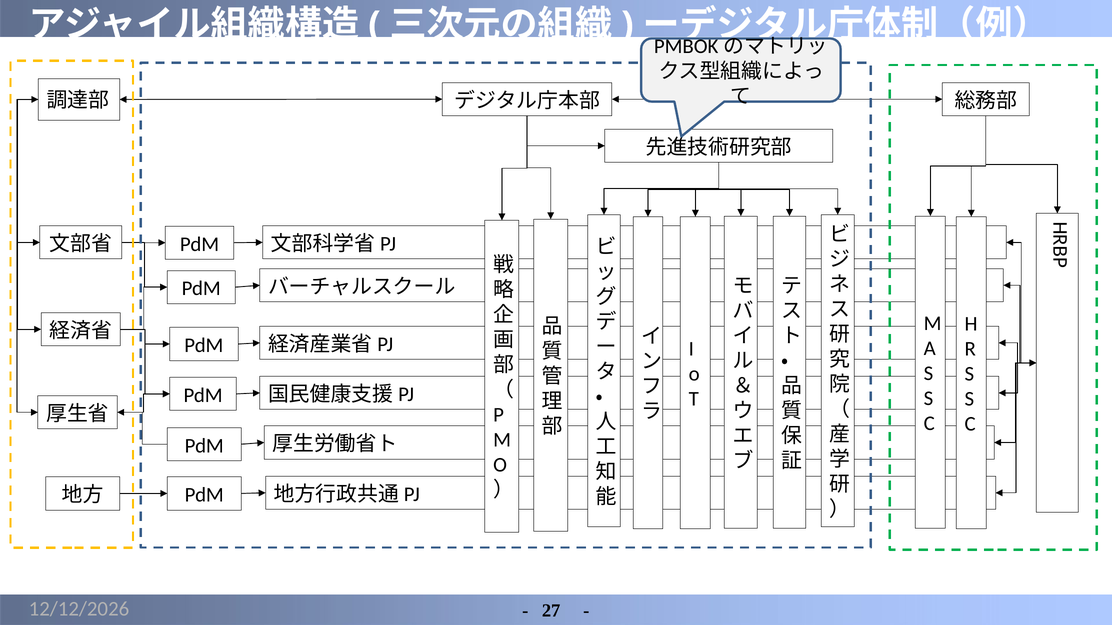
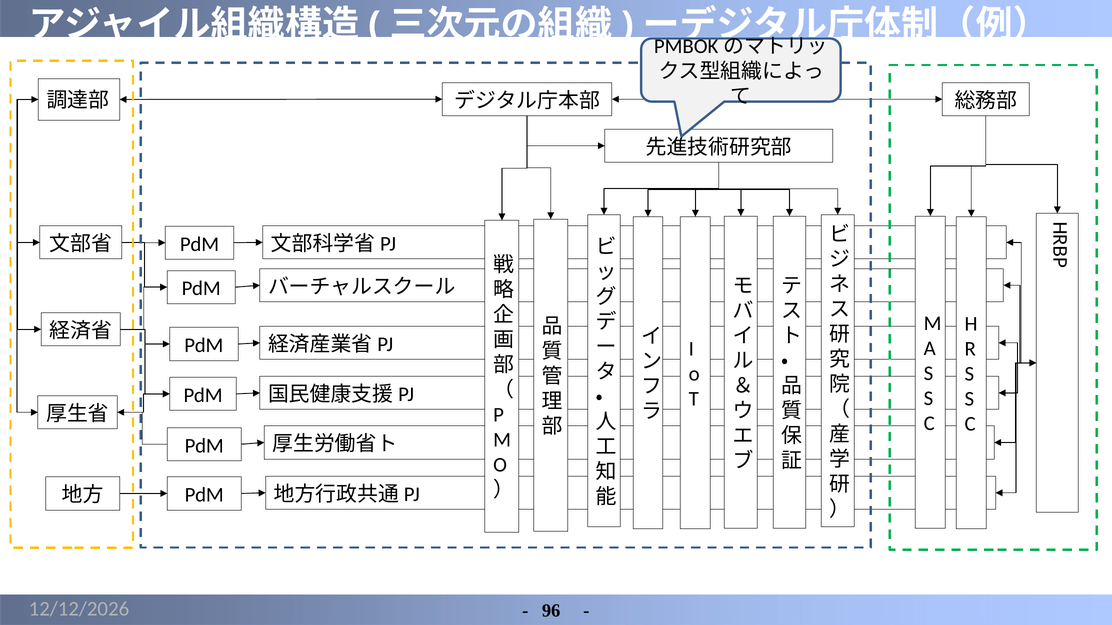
27: 27 -> 96
